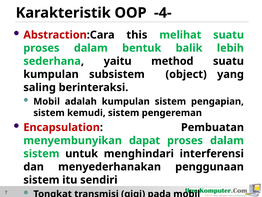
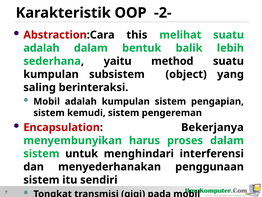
-4-: -4- -> -2-
proses at (41, 48): proses -> adalah
Pembuatan: Pembuatan -> Bekerjanya
dapat: dapat -> harus
